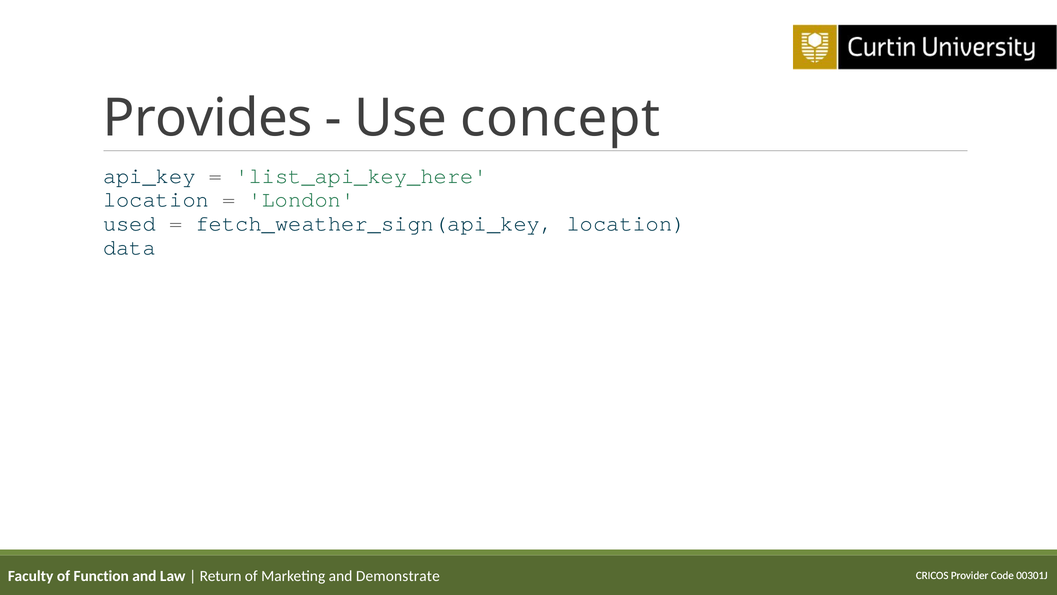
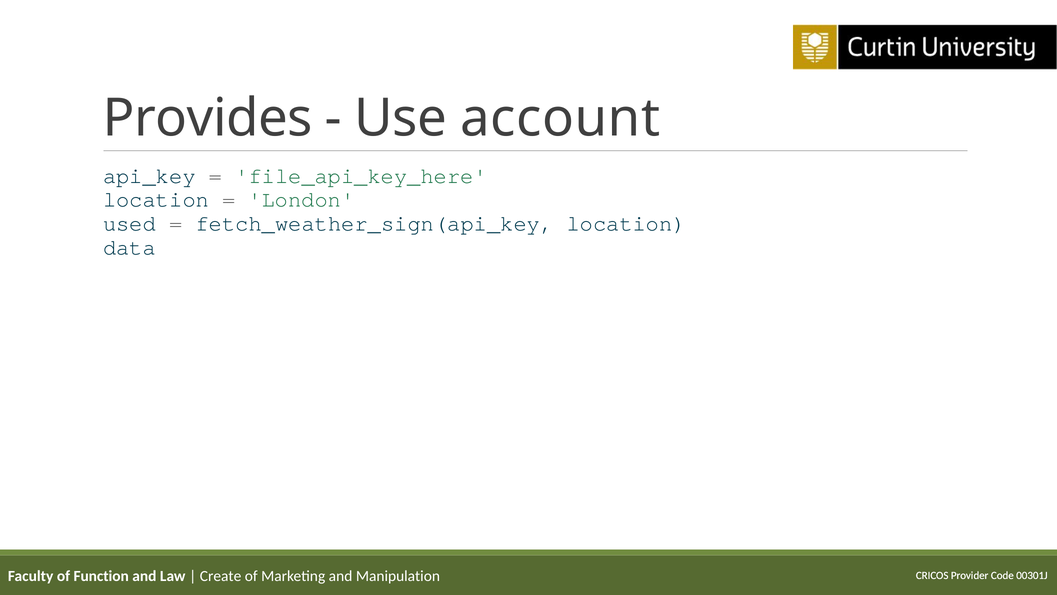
concept: concept -> account
list_api_key_here: list_api_key_here -> file_api_key_here
Return: Return -> Create
Demonstrate: Demonstrate -> Manipulation
